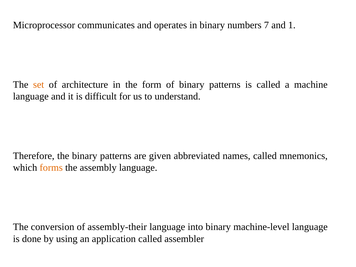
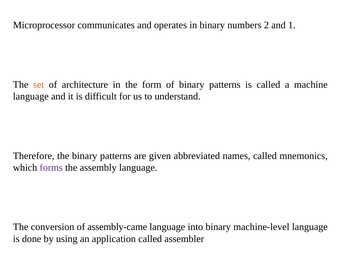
7: 7 -> 2
forms colour: orange -> purple
assembly-their: assembly-their -> assembly-came
